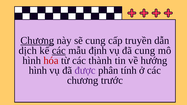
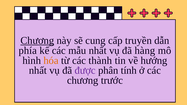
dịch: dịch -> phía
các at (59, 51) underline: present -> none
mẫu định: định -> nhất
đã cung: cung -> hàng
hóa colour: red -> orange
hình at (38, 71): hình -> nhất
